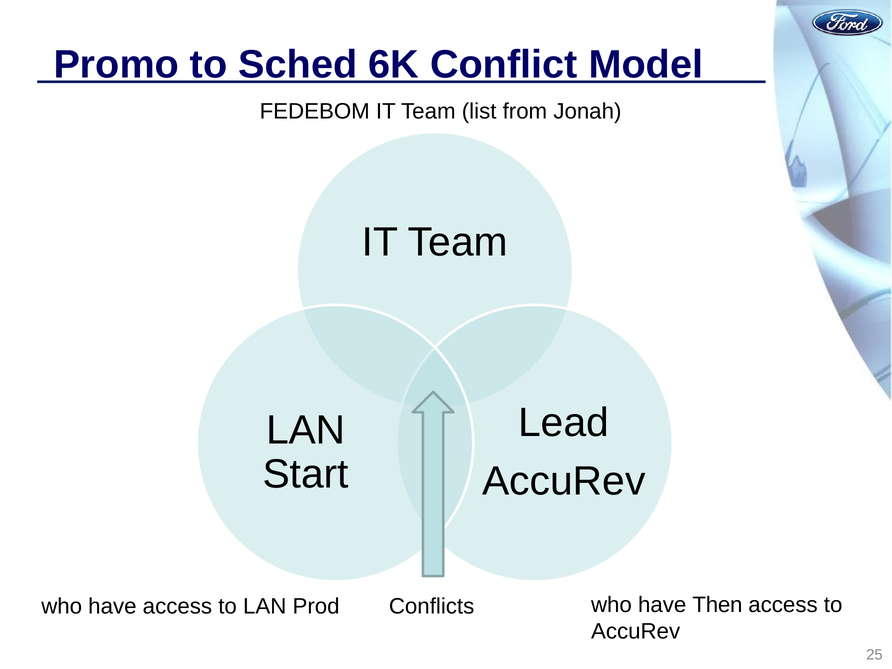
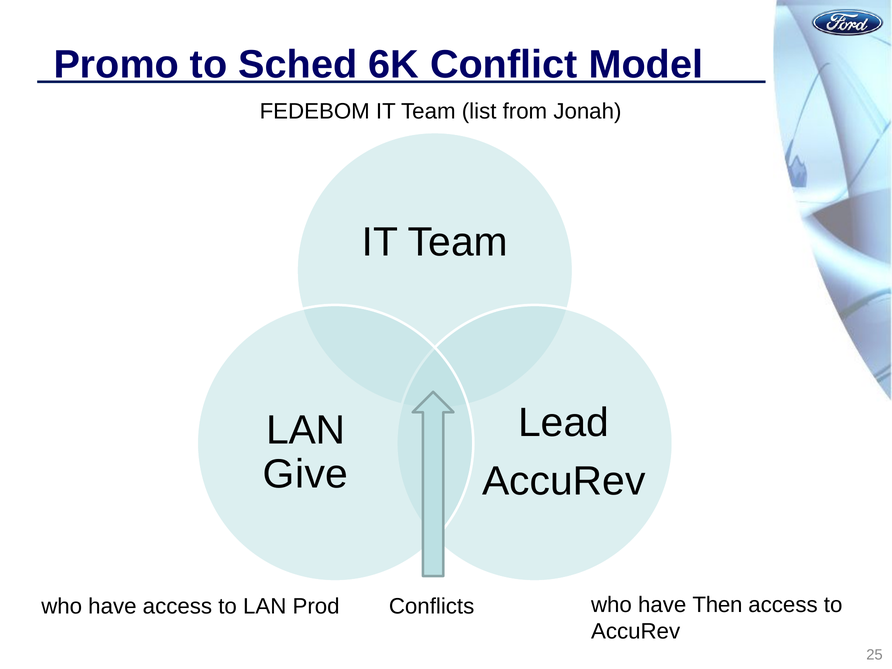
Start: Start -> Give
